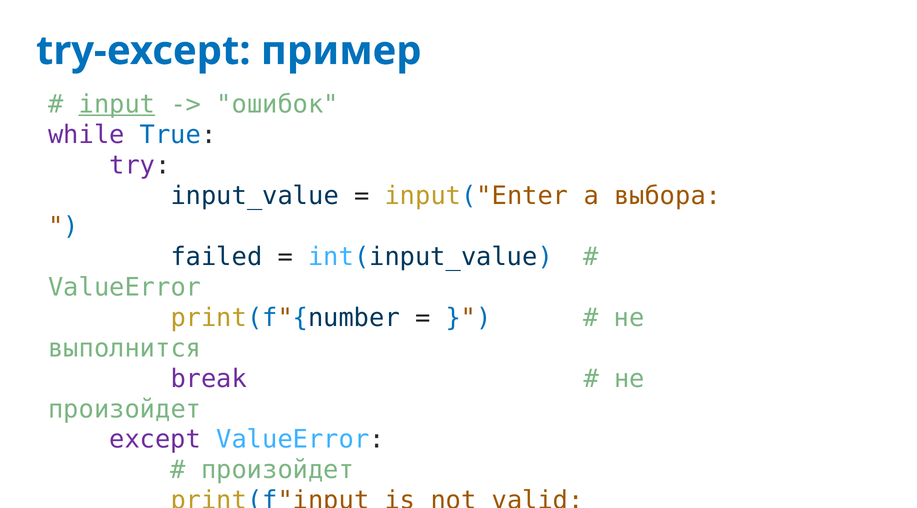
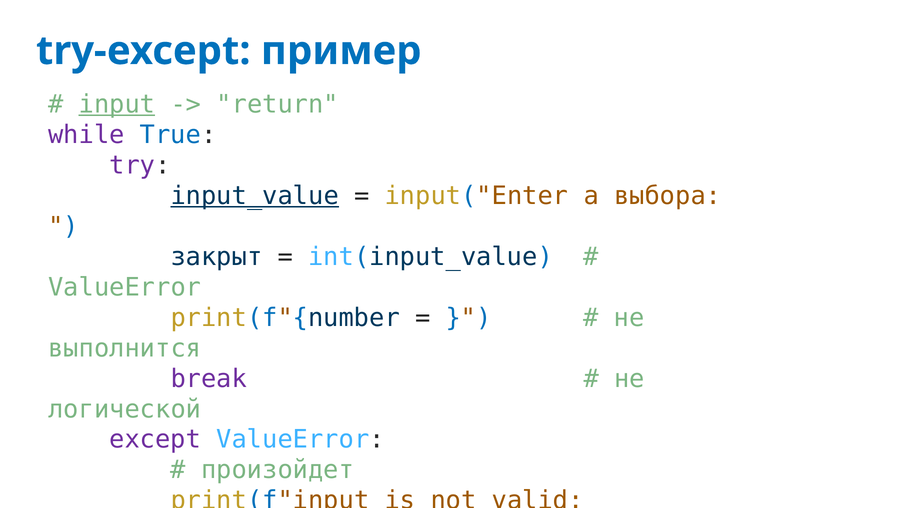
ошибок: ошибок -> return
input_value at (255, 196) underline: none -> present
failed: failed -> закрыт
произойдет at (125, 409): произойдет -> логической
